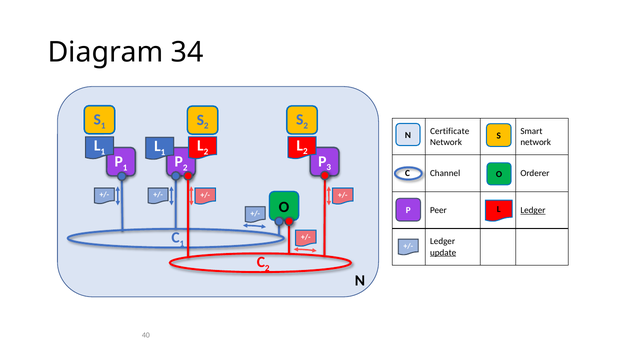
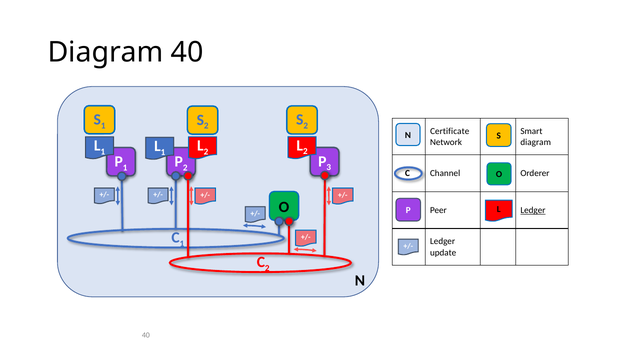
Diagram 34: 34 -> 40
network at (536, 142): network -> diagram
update underline: present -> none
